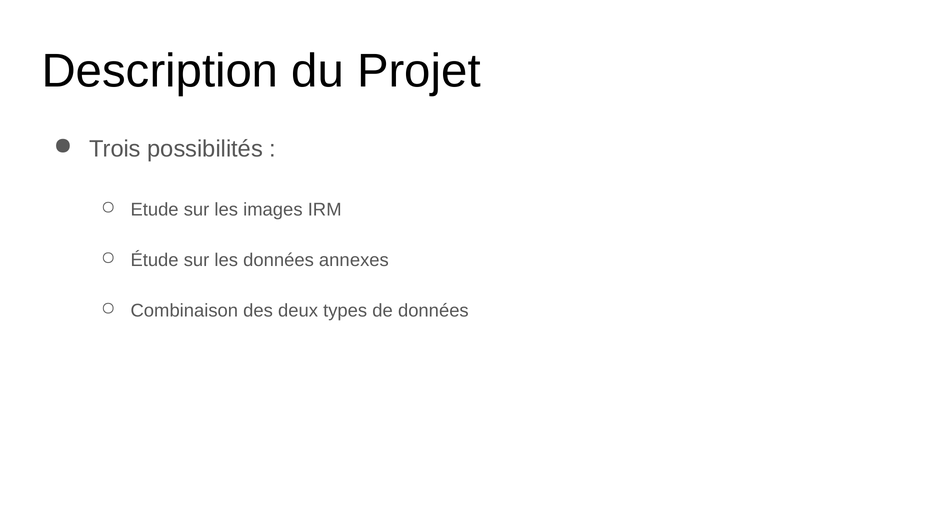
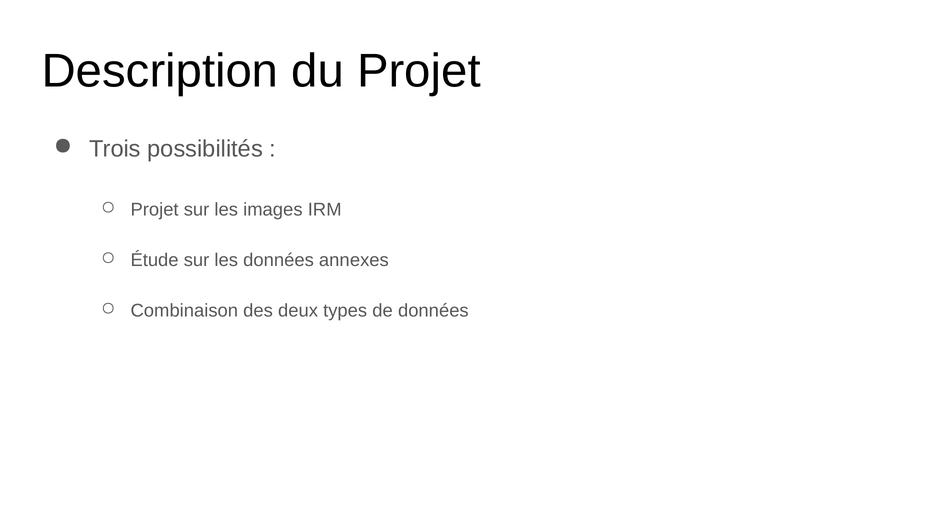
Etude at (155, 210): Etude -> Projet
